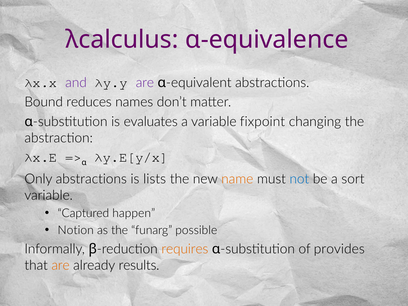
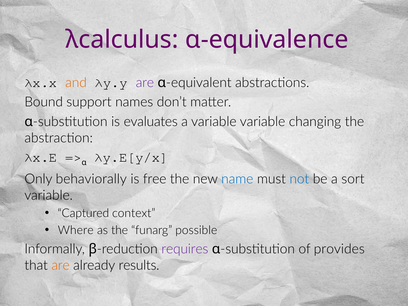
and colour: purple -> orange
reduces: reduces -> support
variable fixpoint: fixpoint -> variable
Only abstractions: abstractions -> behaviorally
lists: lists -> free
name colour: orange -> blue
happen: happen -> context
Notion: Notion -> Where
requires colour: orange -> purple
